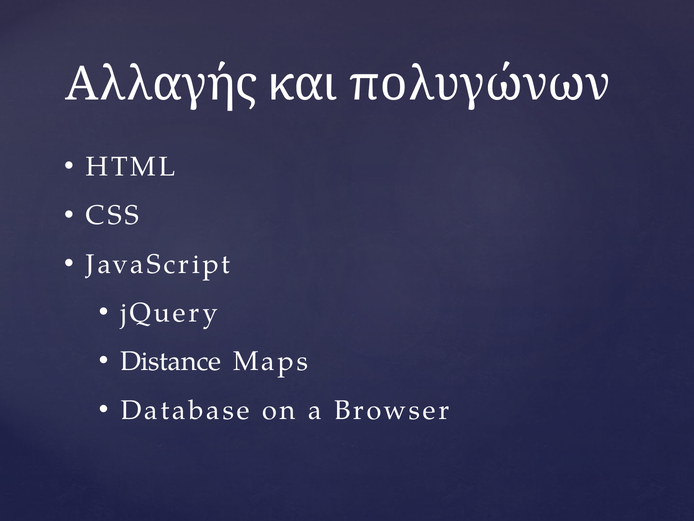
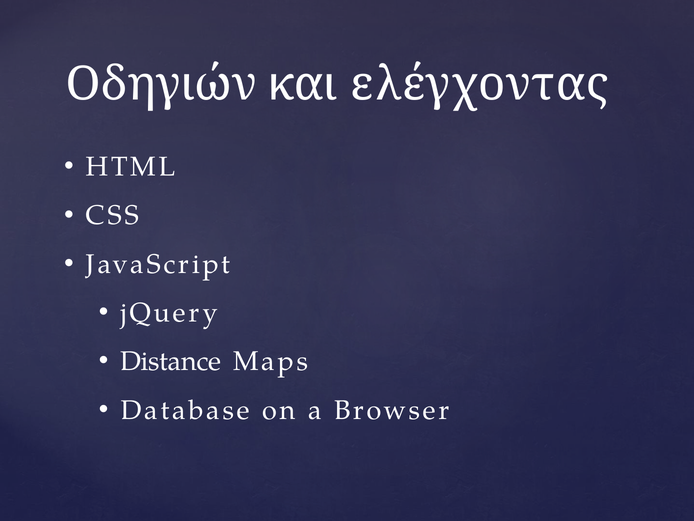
Αλλαγής: Αλλαγής -> Οδηγιών
πολυγώνων: πολυγώνων -> ελέγχοντας
